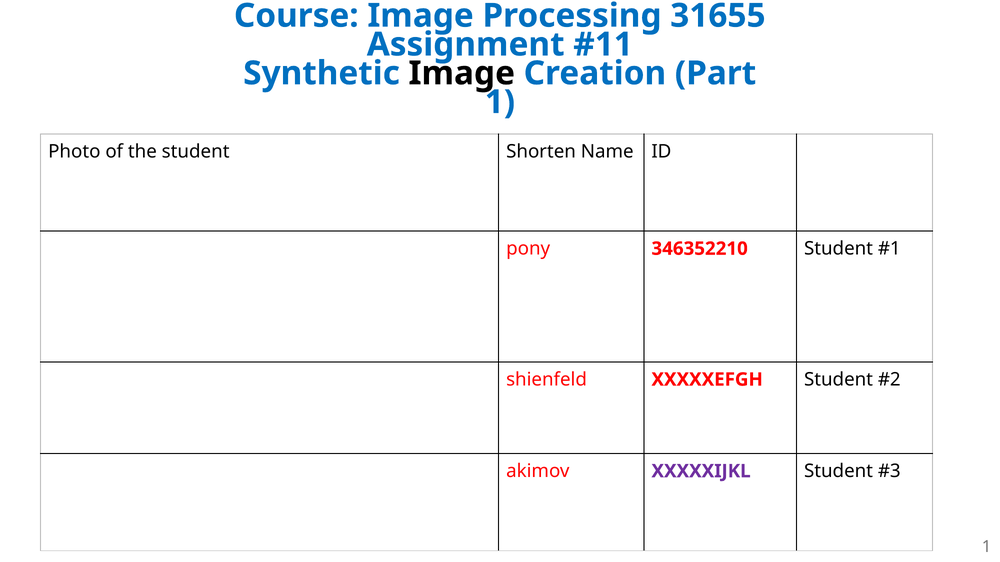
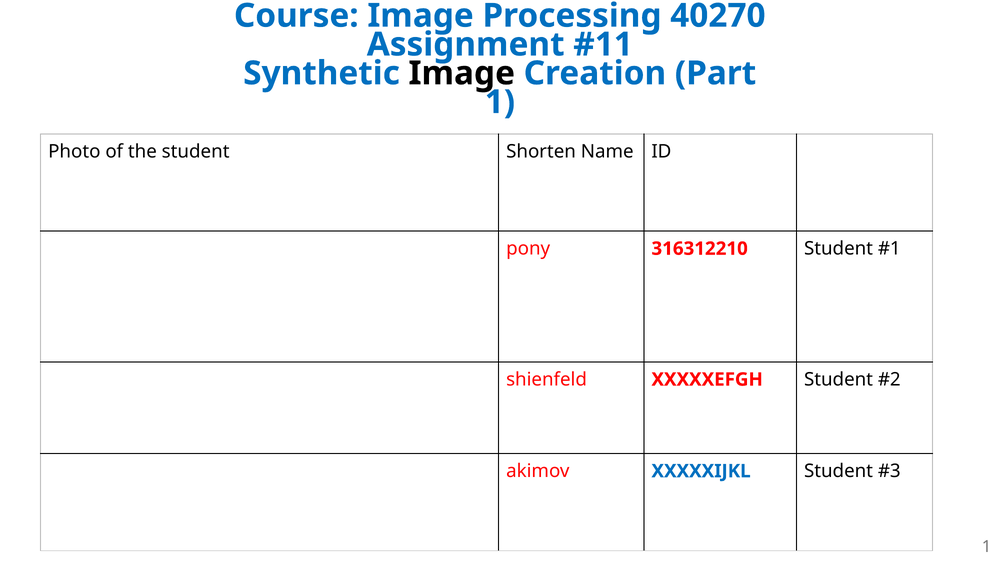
31655: 31655 -> 40270
346352210: 346352210 -> 316312210
XXXXXIJKL colour: purple -> blue
